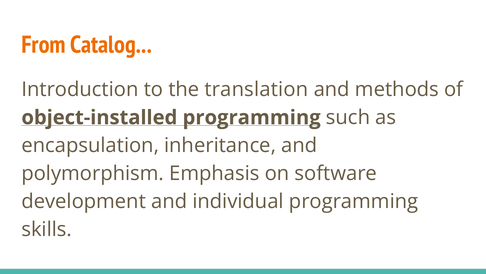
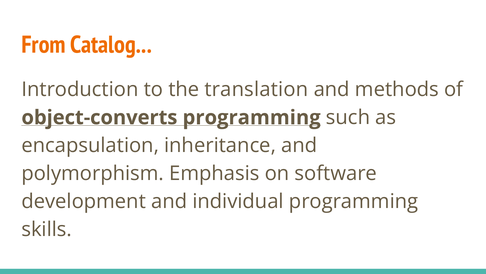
object-installed: object-installed -> object-converts
